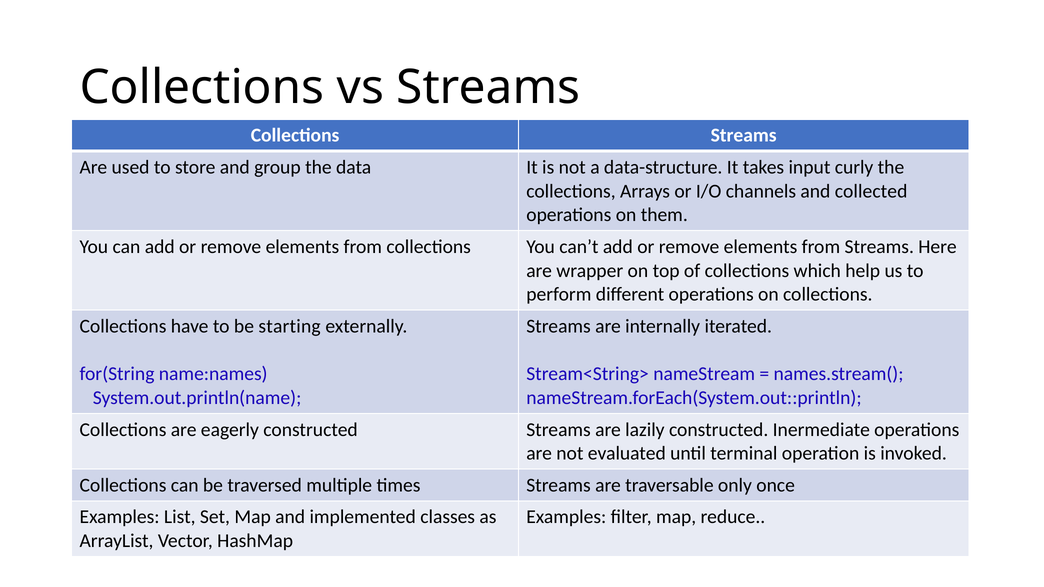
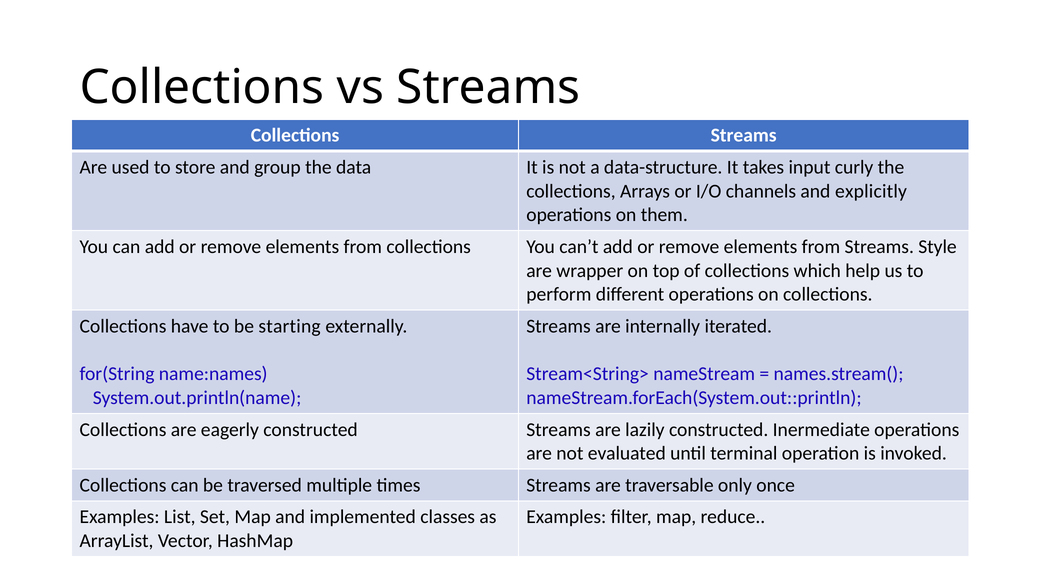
collected: collected -> explicitly
Here: Here -> Style
